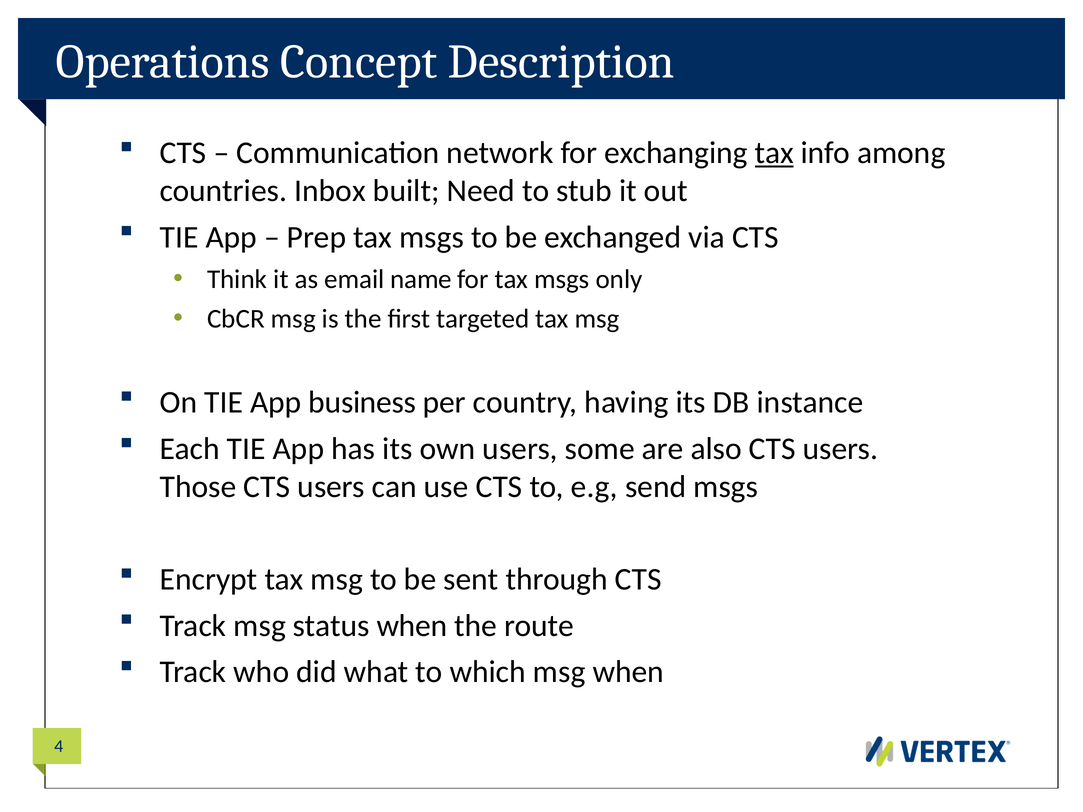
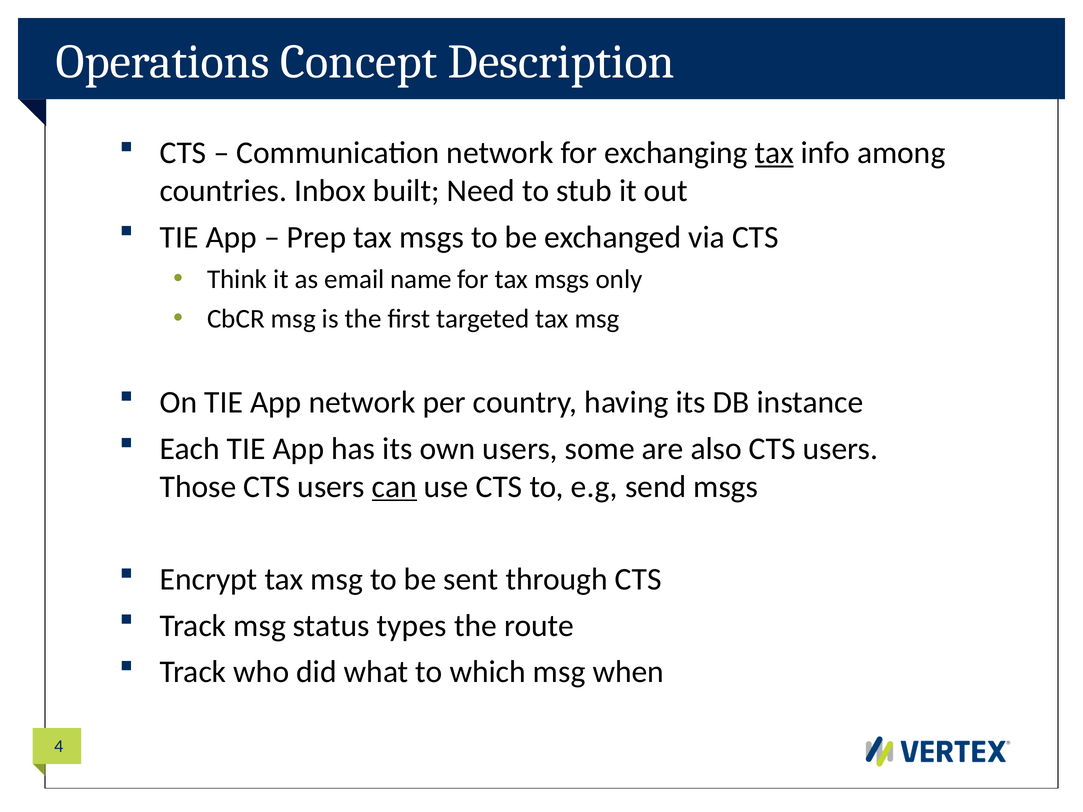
App business: business -> network
can underline: none -> present
status when: when -> types
